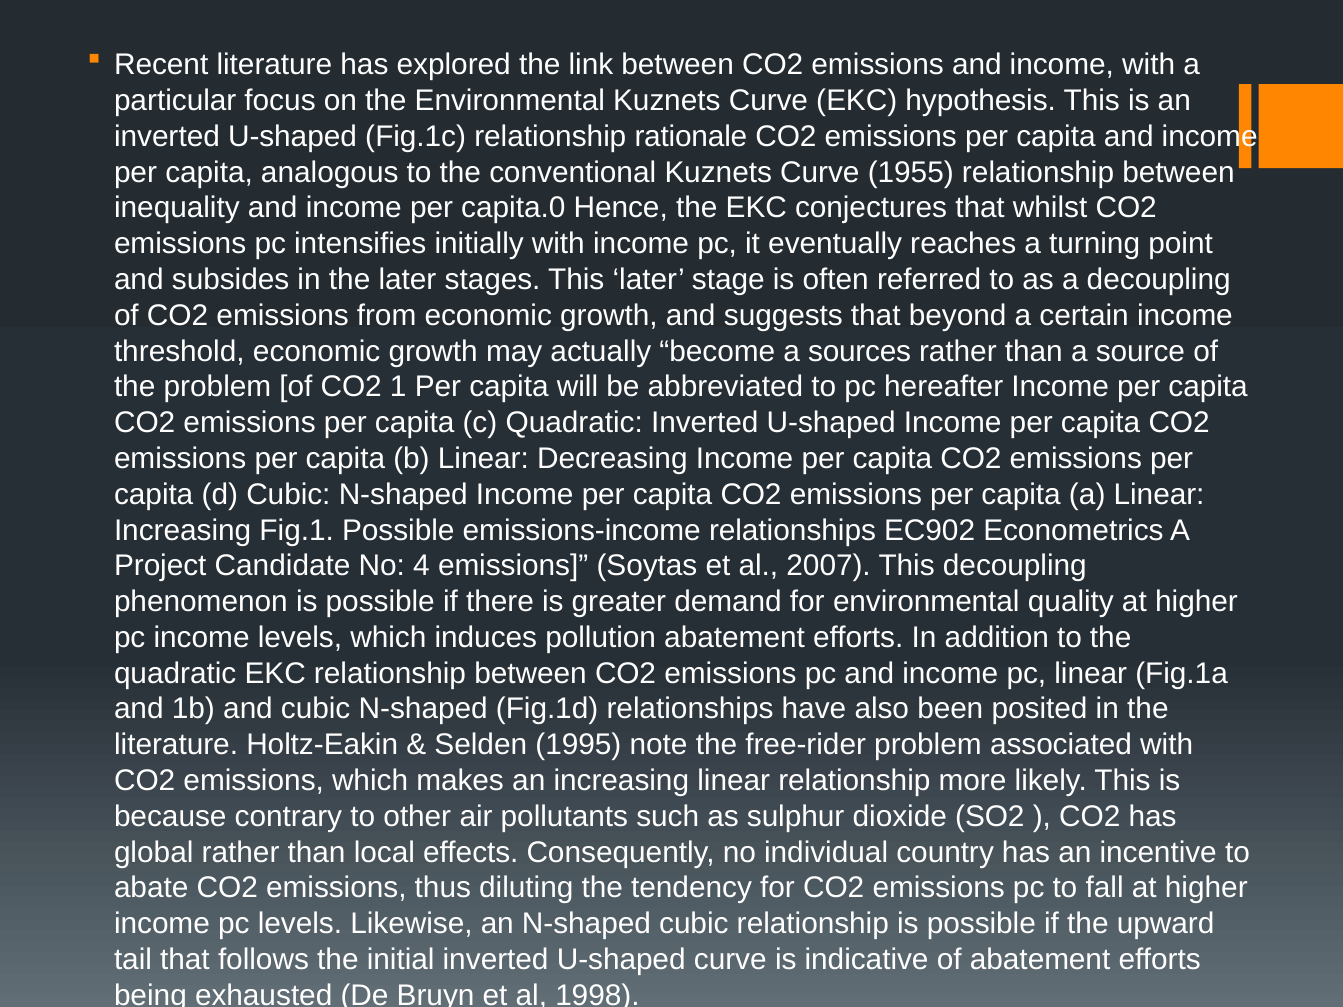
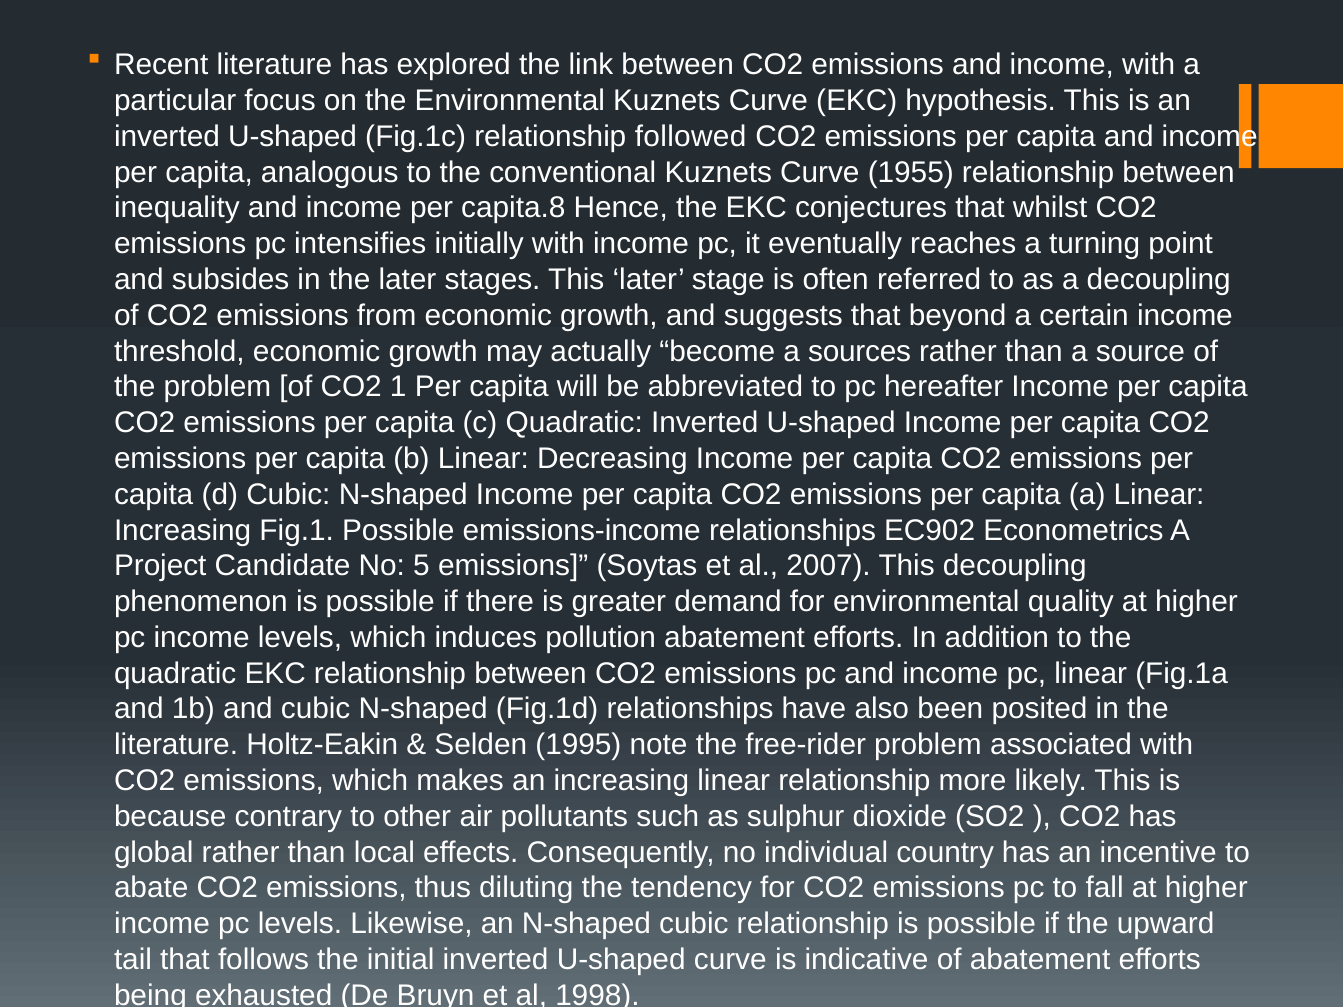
rationale: rationale -> followed
capita.0: capita.0 -> capita.8
4: 4 -> 5
